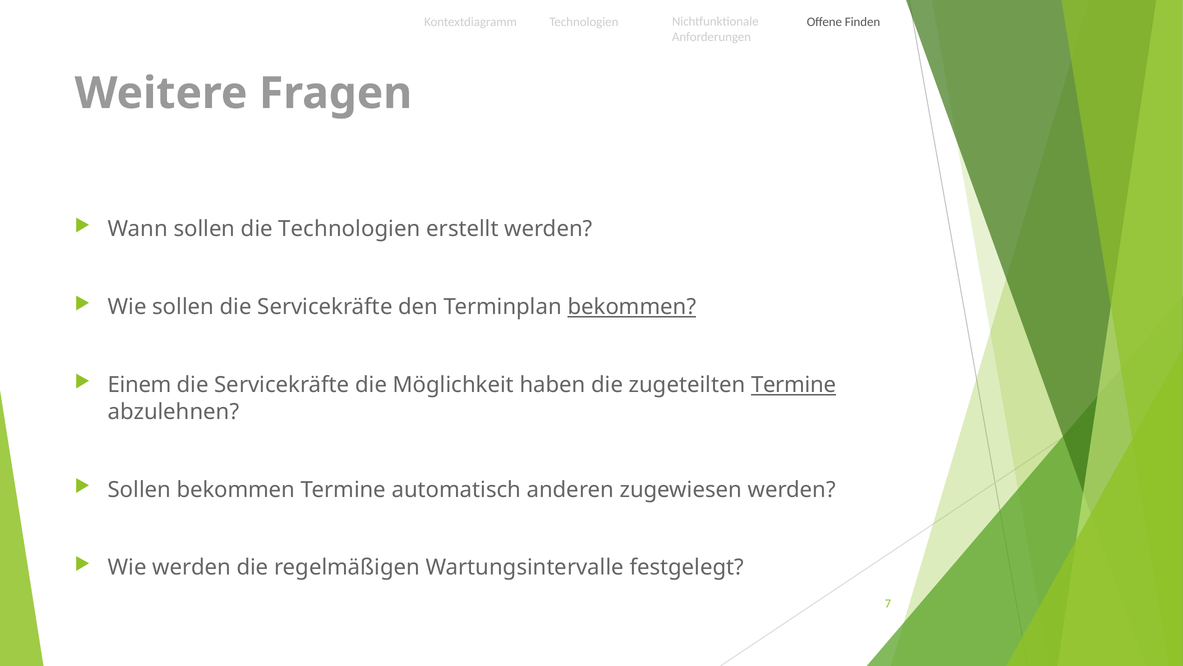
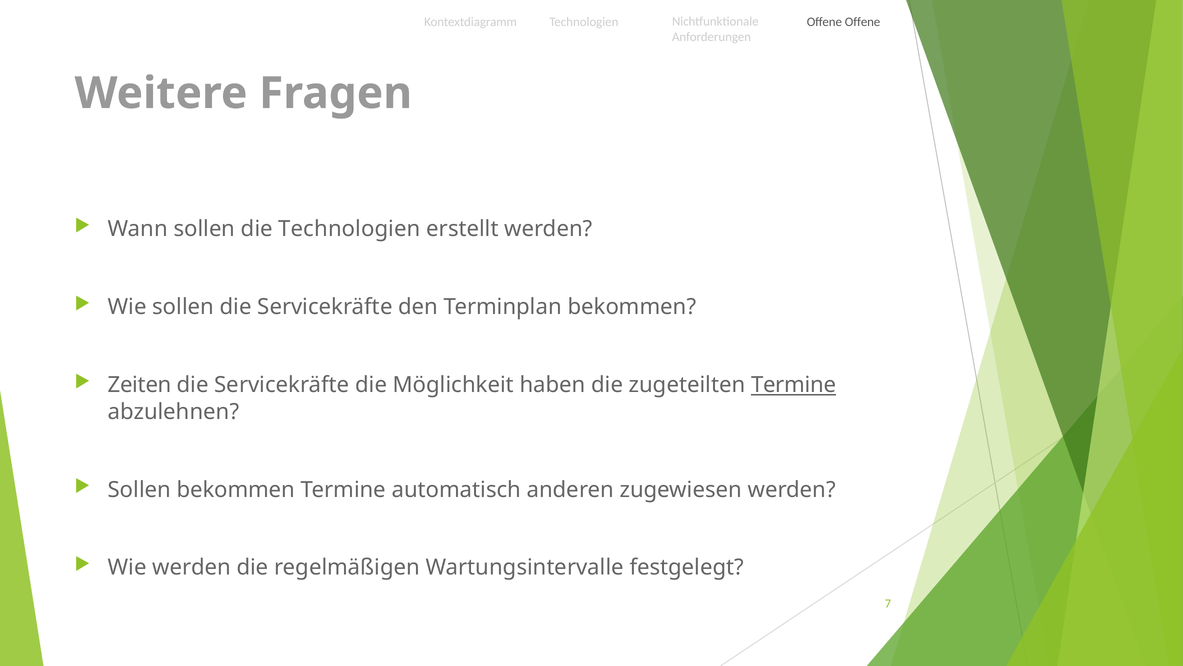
Offene Finden: Finden -> Offene
bekommen at (632, 307) underline: present -> none
Einem: Einem -> Zeiten
